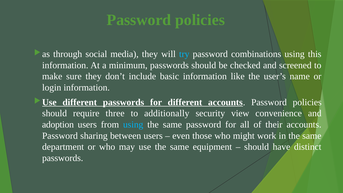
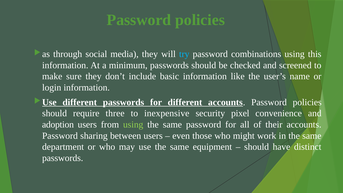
additionally: additionally -> inexpensive
view: view -> pixel
using at (133, 125) colour: light blue -> light green
